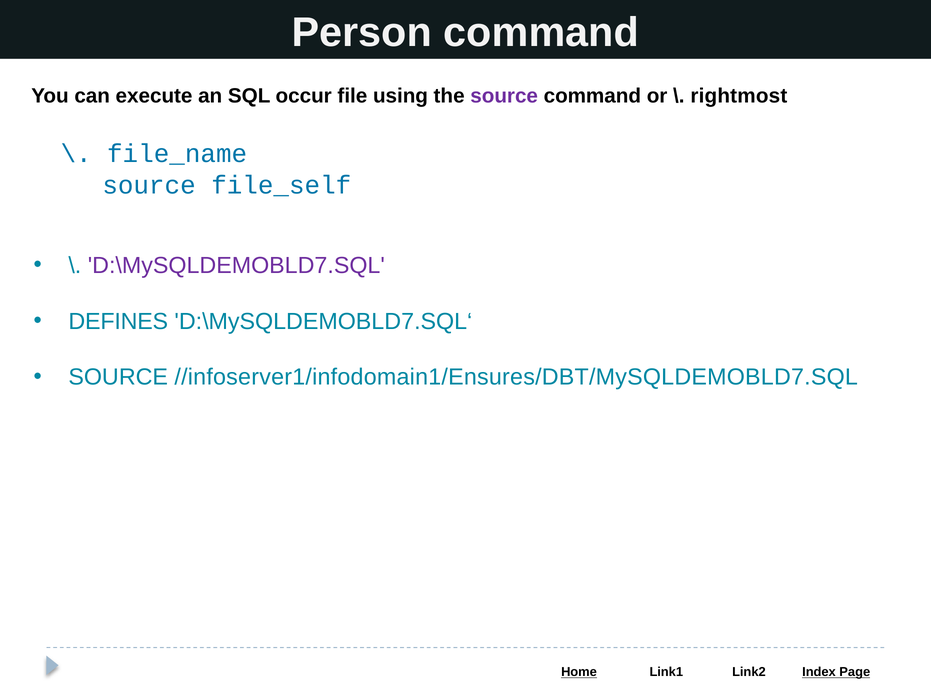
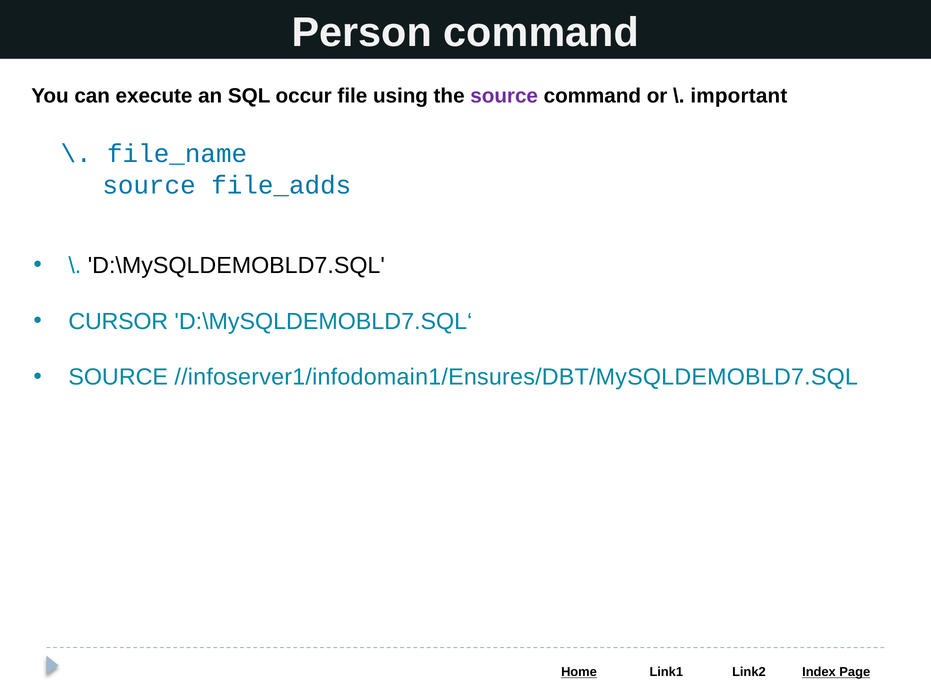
rightmost: rightmost -> important
file_self: file_self -> file_adds
D:\MySQLDEMOBLD7.SQL colour: purple -> black
DEFINES: DEFINES -> CURSOR
